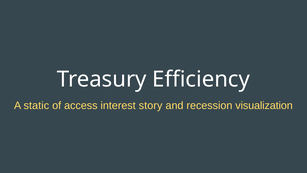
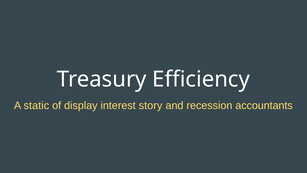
access: access -> display
visualization: visualization -> accountants
